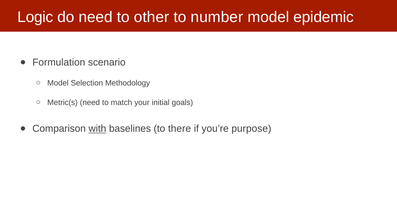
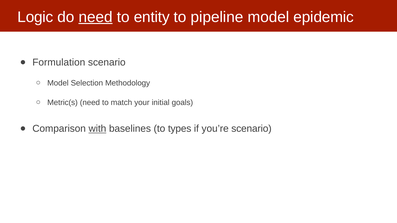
need at (96, 17) underline: none -> present
other: other -> entity
number: number -> pipeline
there: there -> types
you’re purpose: purpose -> scenario
